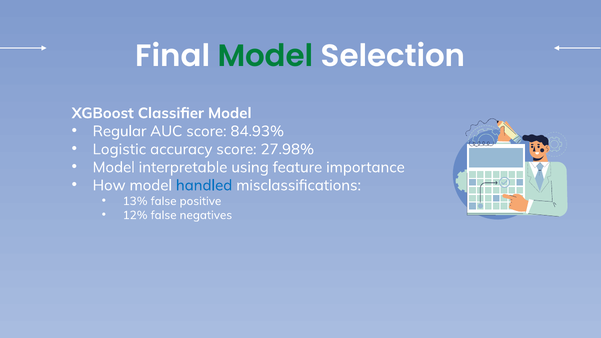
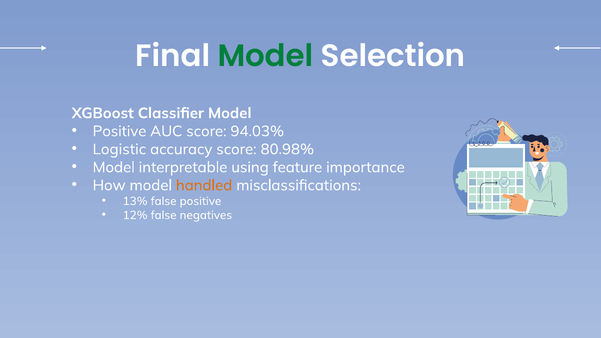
Regular at (120, 131): Regular -> Positive
84.93%: 84.93% -> 94.03%
27.98%: 27.98% -> 80.98%
handled colour: blue -> orange
